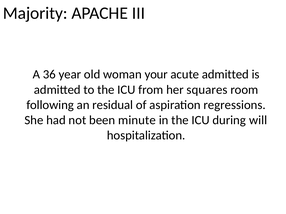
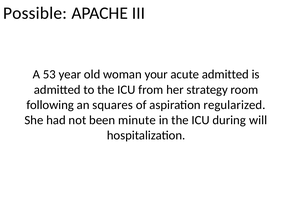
Majority: Majority -> Possible
36: 36 -> 53
squares: squares -> strategy
residual: residual -> squares
regressions: regressions -> regularized
